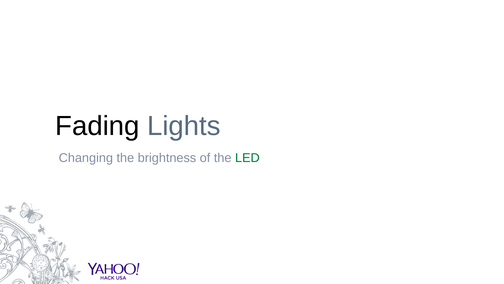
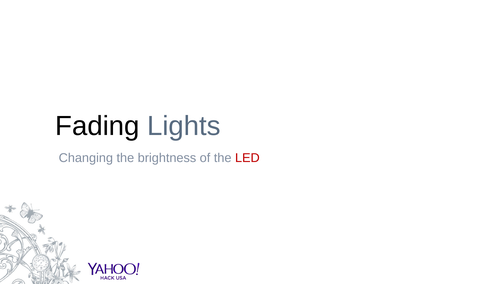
LED colour: green -> red
